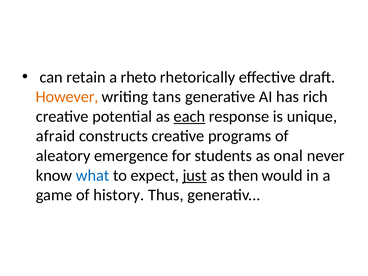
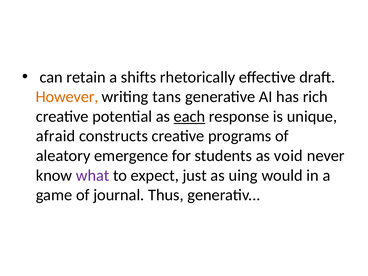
rheto: rheto -> shifts
onal: onal -> void
what colour: blue -> purple
just underline: present -> none
then: then -> uing
history: history -> journal
